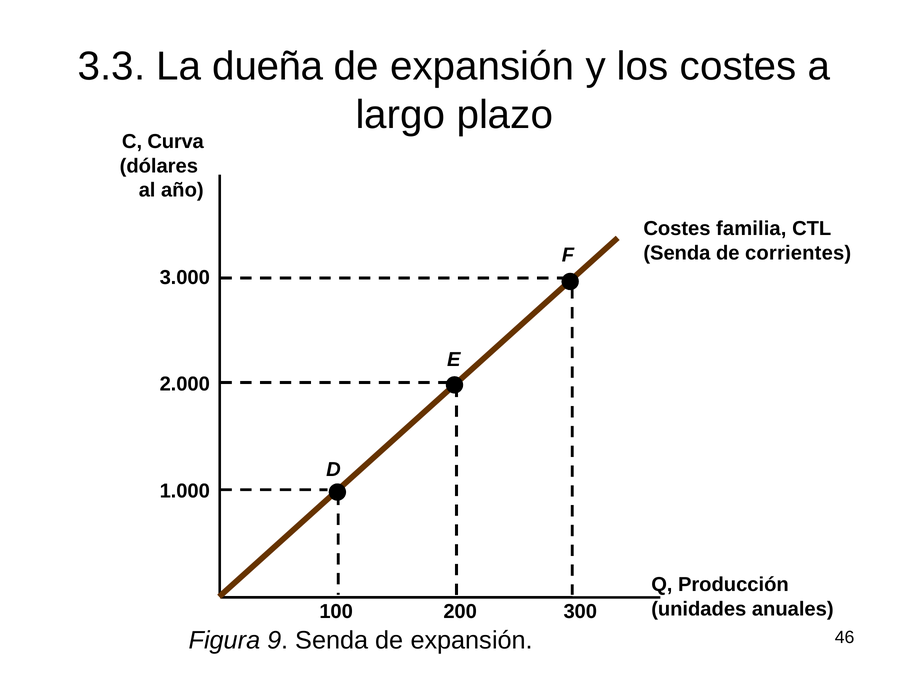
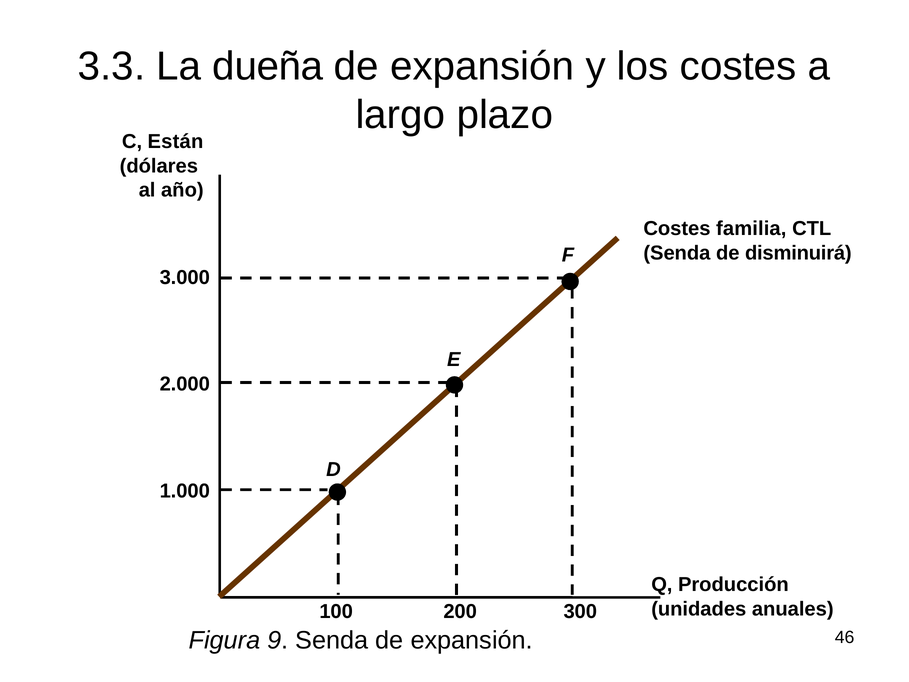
Curva: Curva -> Están
corrientes: corrientes -> disminuirá
